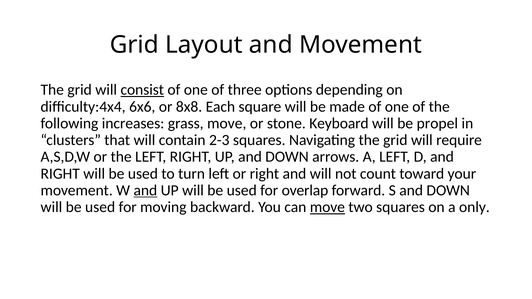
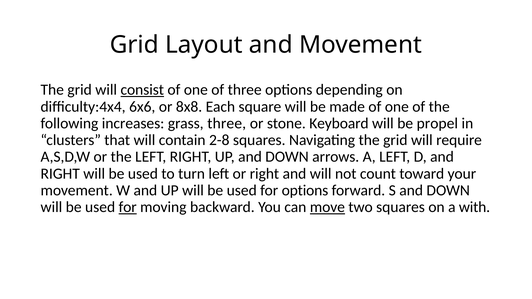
grass move: move -> three
2-3: 2-3 -> 2-8
and at (145, 191) underline: present -> none
for overlap: overlap -> options
for at (128, 207) underline: none -> present
only: only -> with
